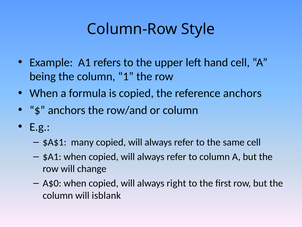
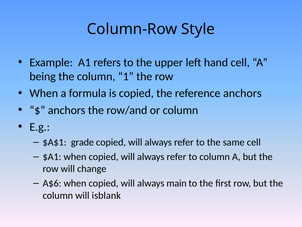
many: many -> grade
A$0: A$0 -> A$6
right: right -> main
